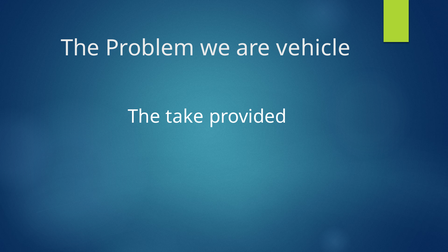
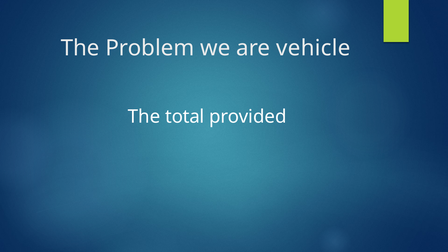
take: take -> total
